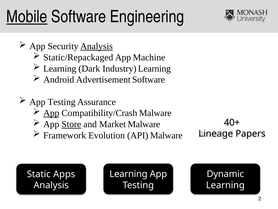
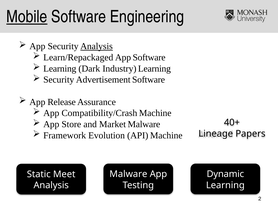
Static/Repackaged: Static/Repackaged -> Learn/Repackaged
App Machine: Machine -> Software
Android at (59, 79): Android -> Security
Testing at (62, 102): Testing -> Release
App at (51, 113) underline: present -> none
Compatibility/Crash Malware: Malware -> Machine
Store underline: present -> none
API Malware: Malware -> Machine
Learning at (128, 174): Learning -> Malware
Apps: Apps -> Meet
